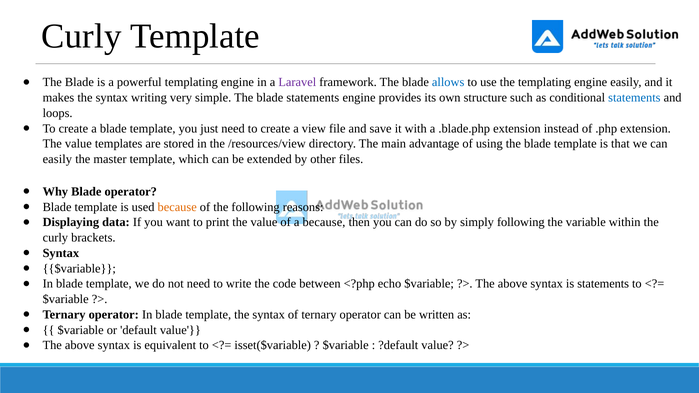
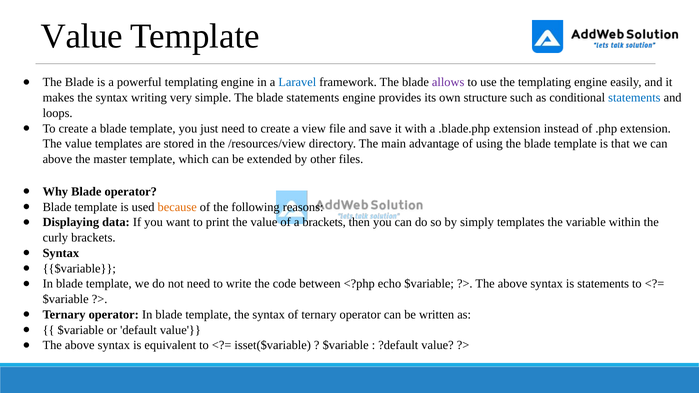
Curly at (82, 36): Curly -> Value
Laravel colour: purple -> blue
allows colour: blue -> purple
easily at (57, 159): easily -> above
a because: because -> brackets
simply following: following -> templates
